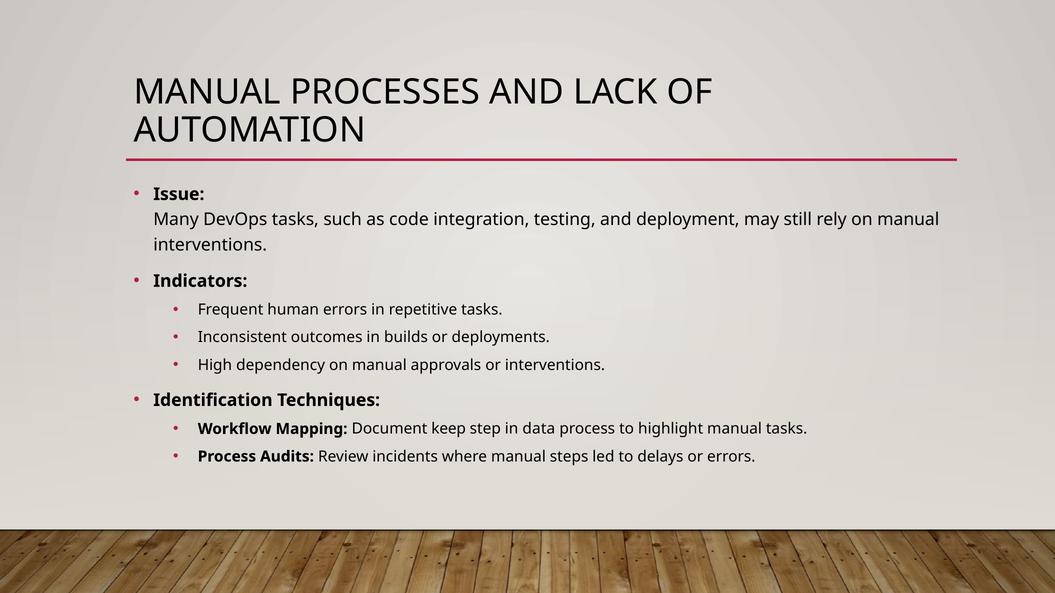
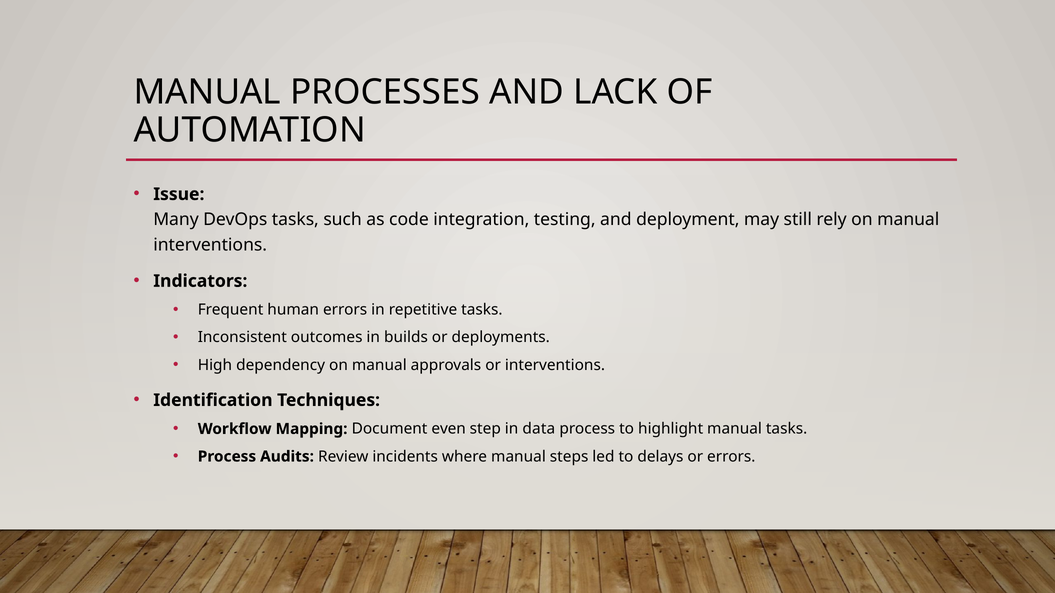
keep: keep -> even
